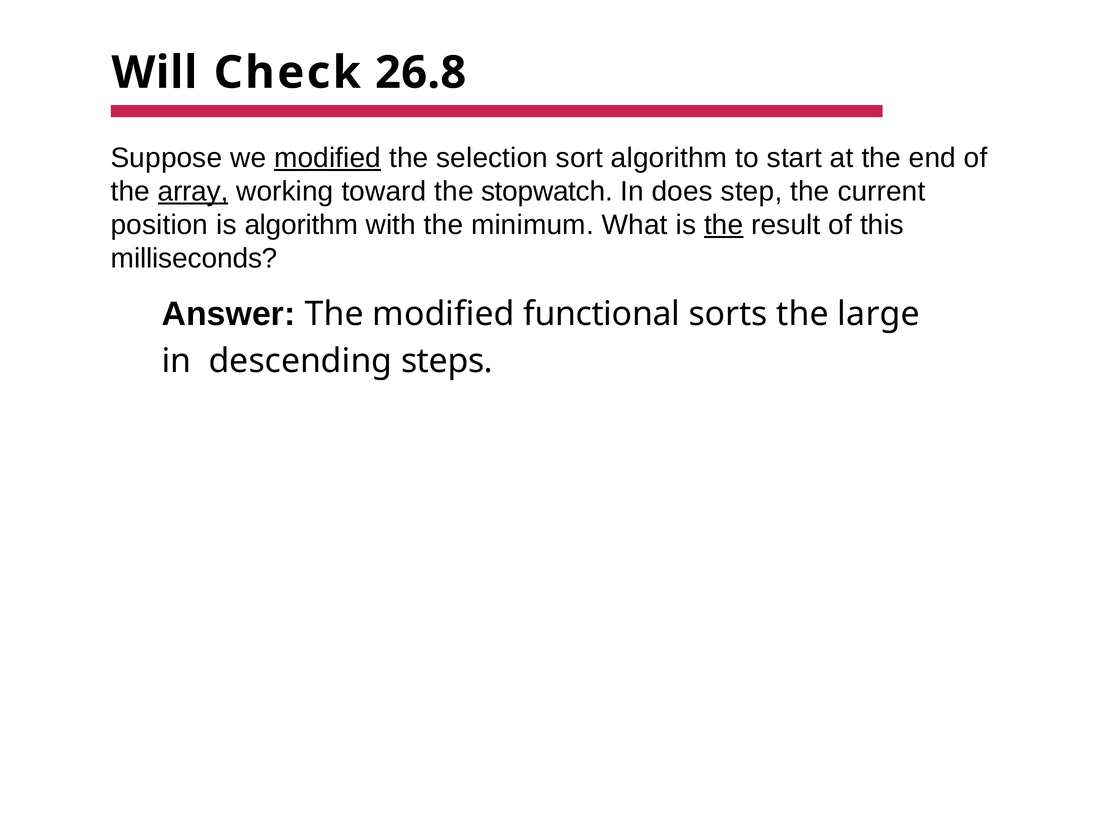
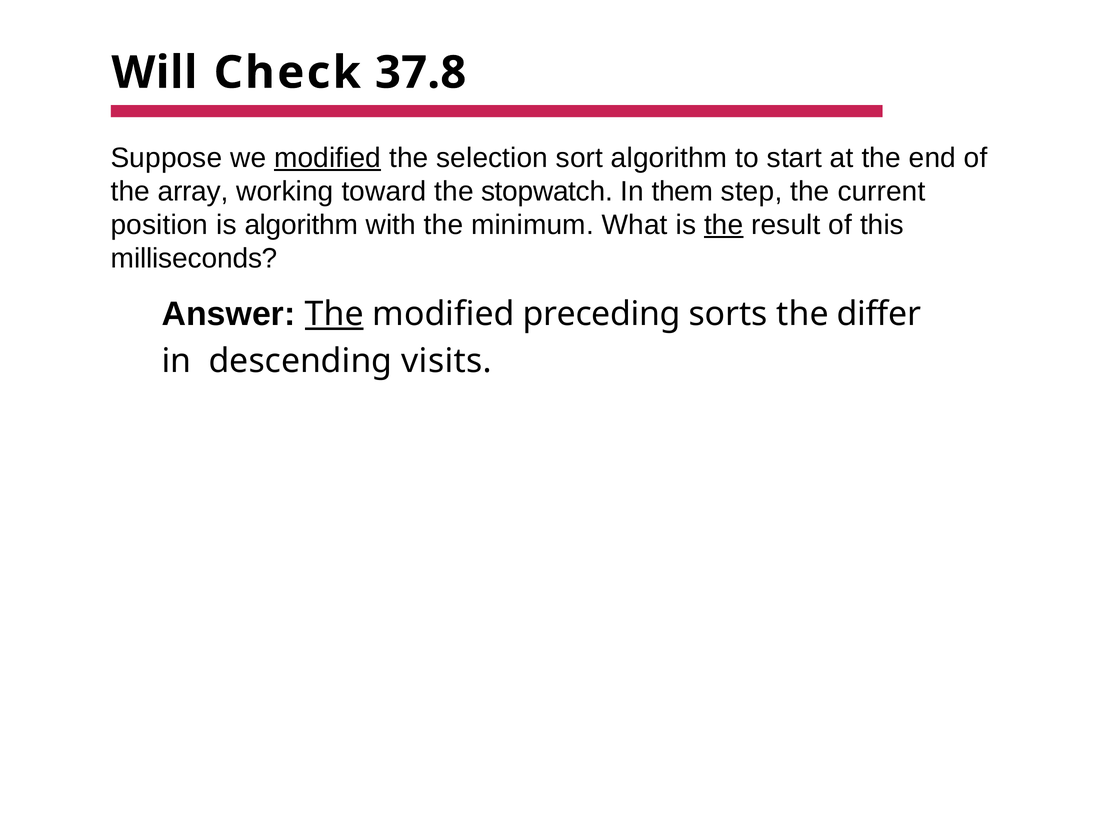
26.8: 26.8 -> 37.8
array underline: present -> none
does: does -> them
The at (334, 314) underline: none -> present
functional: functional -> preceding
large: large -> differ
steps: steps -> visits
